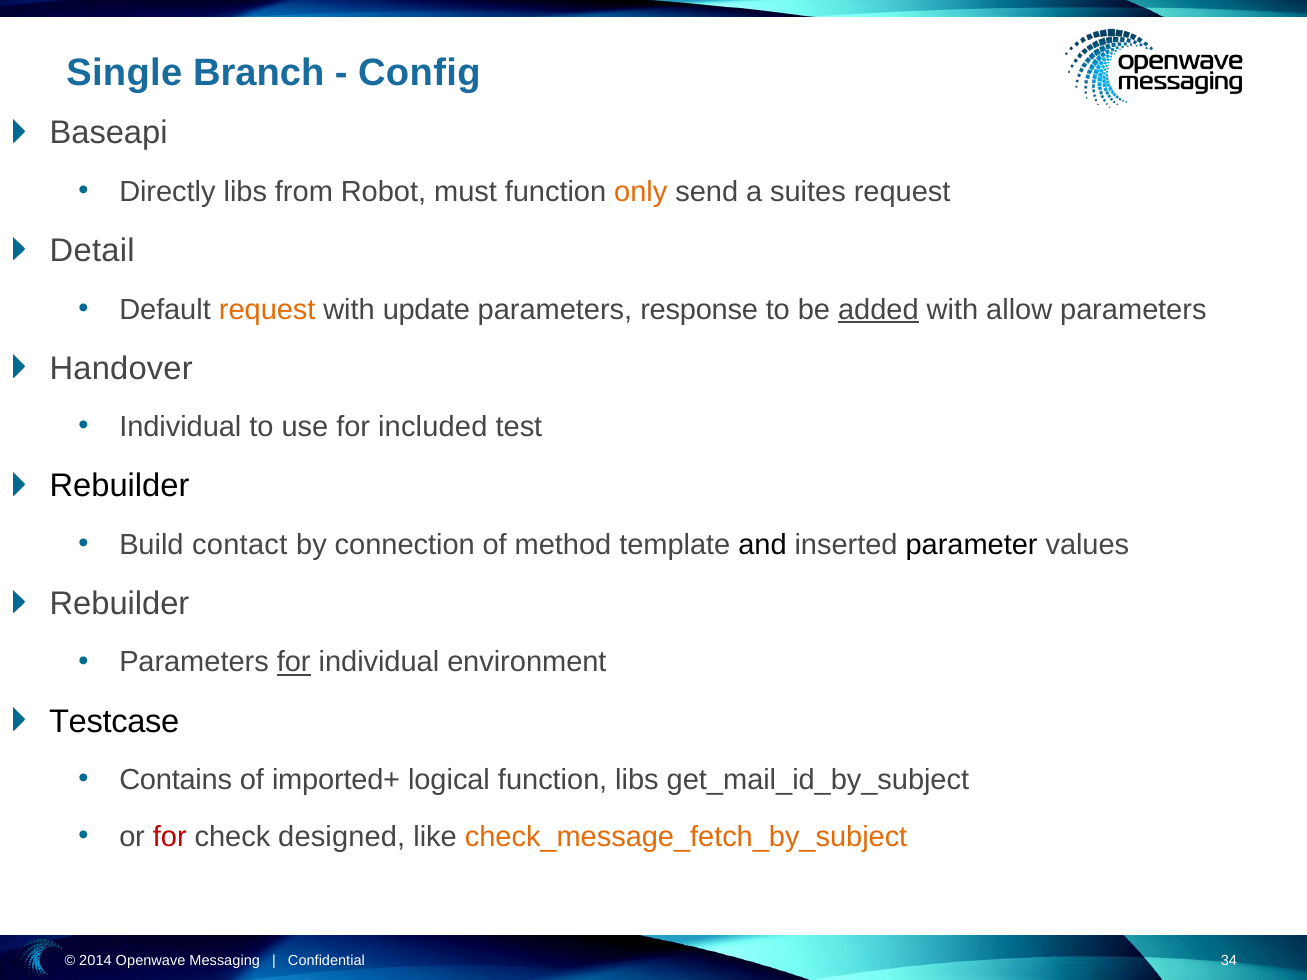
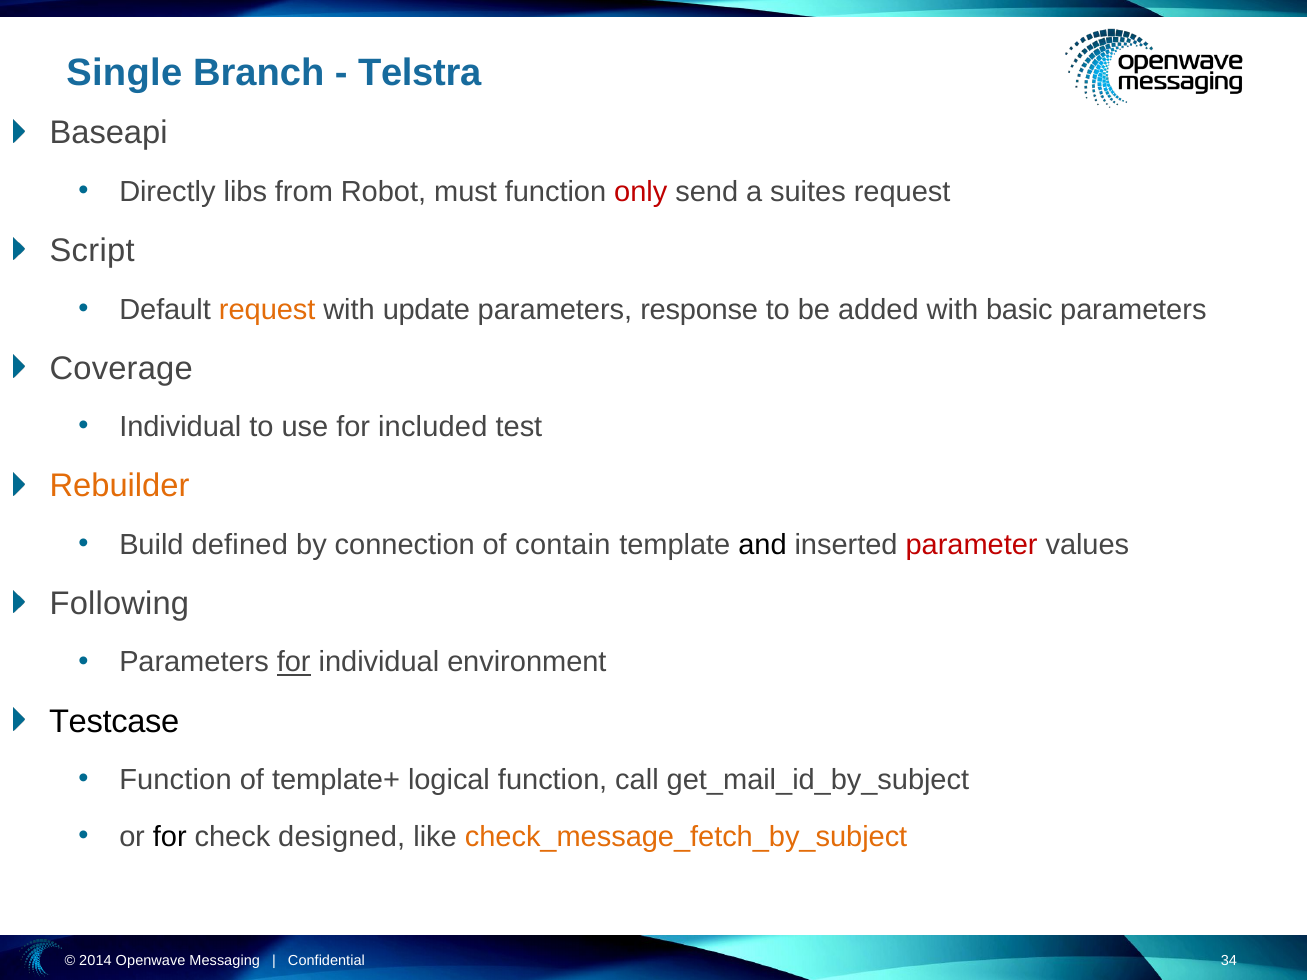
Config: Config -> Telstra
only colour: orange -> red
Detail: Detail -> Script
added underline: present -> none
allow: allow -> basic
Handover: Handover -> Coverage
Rebuilder at (120, 486) colour: black -> orange
contact: contact -> defined
method: method -> contain
parameter colour: black -> red
Rebuilder at (119, 604): Rebuilder -> Following
Contains at (176, 780): Contains -> Function
imported+: imported+ -> template+
function libs: libs -> call
for at (170, 837) colour: red -> black
